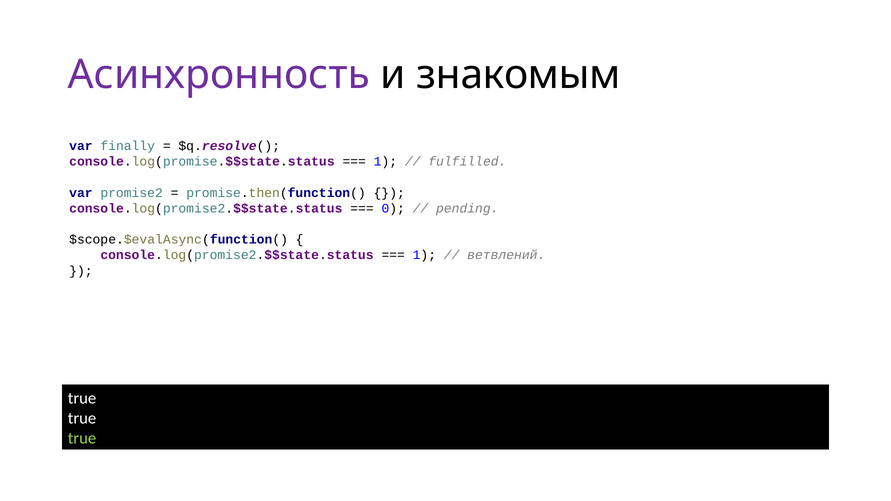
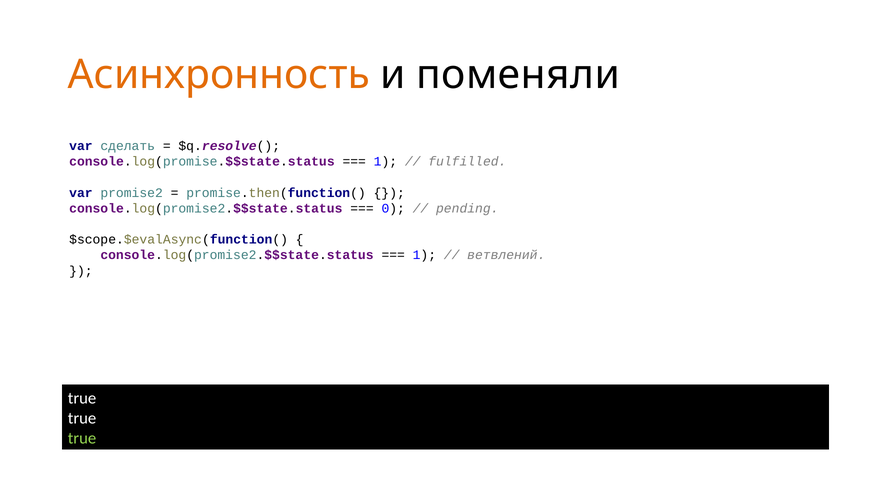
Асинхронность colour: purple -> orange
знакомым: знакомым -> поменяли
finally: finally -> сделать
